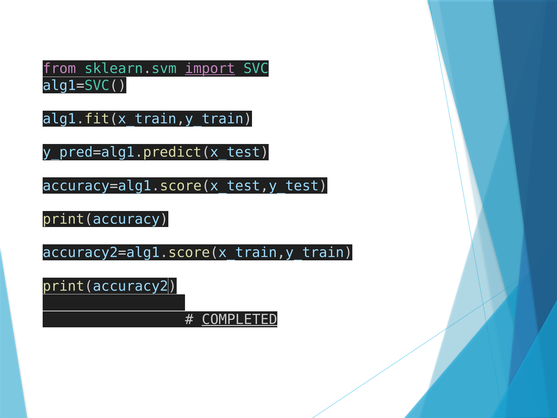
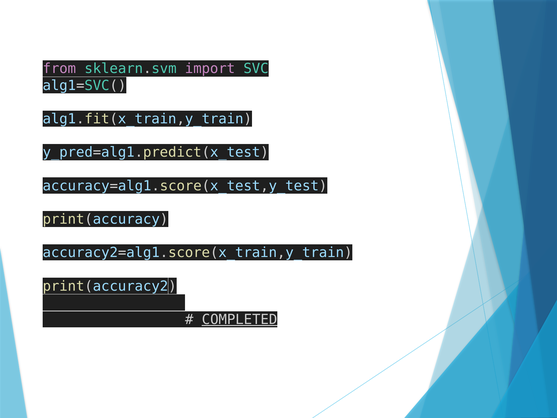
import underline: present -> none
